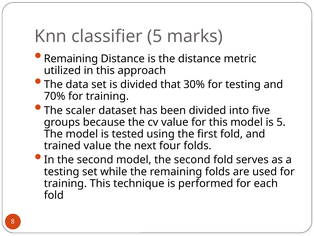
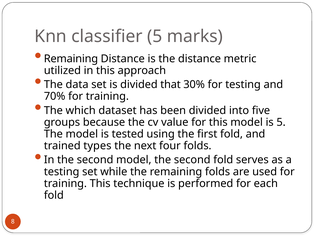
scaler: scaler -> which
trained value: value -> types
